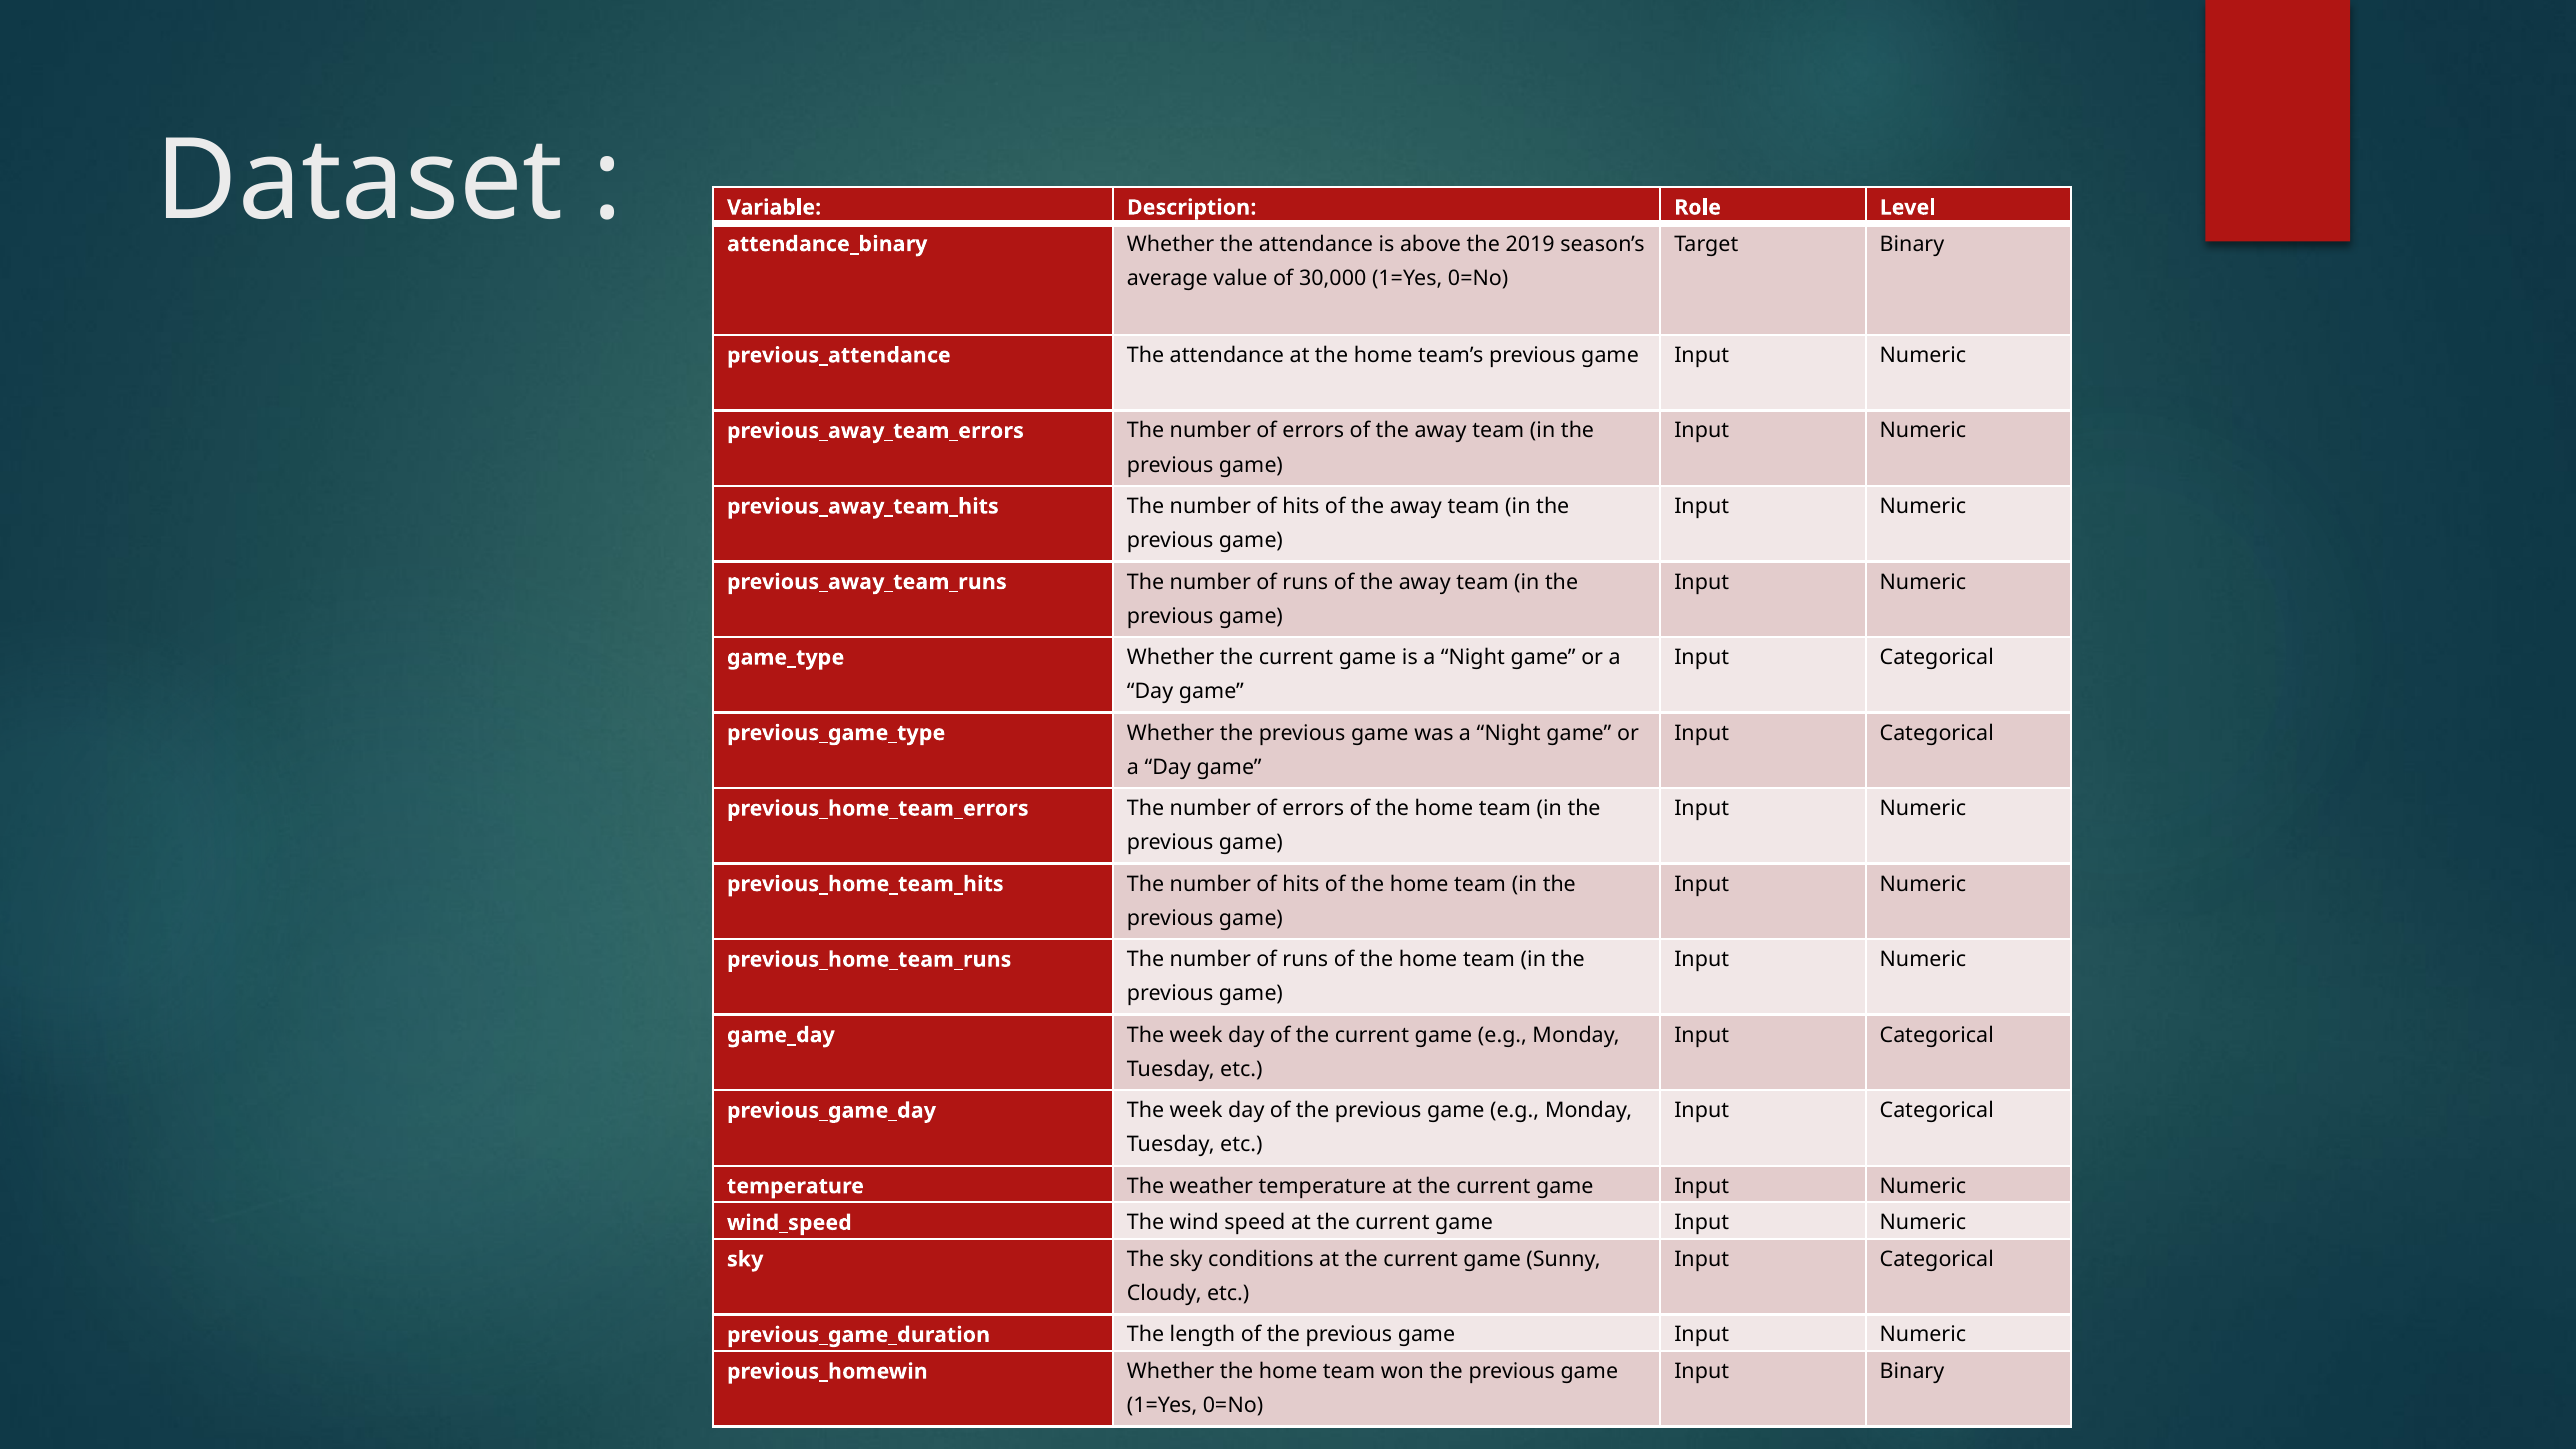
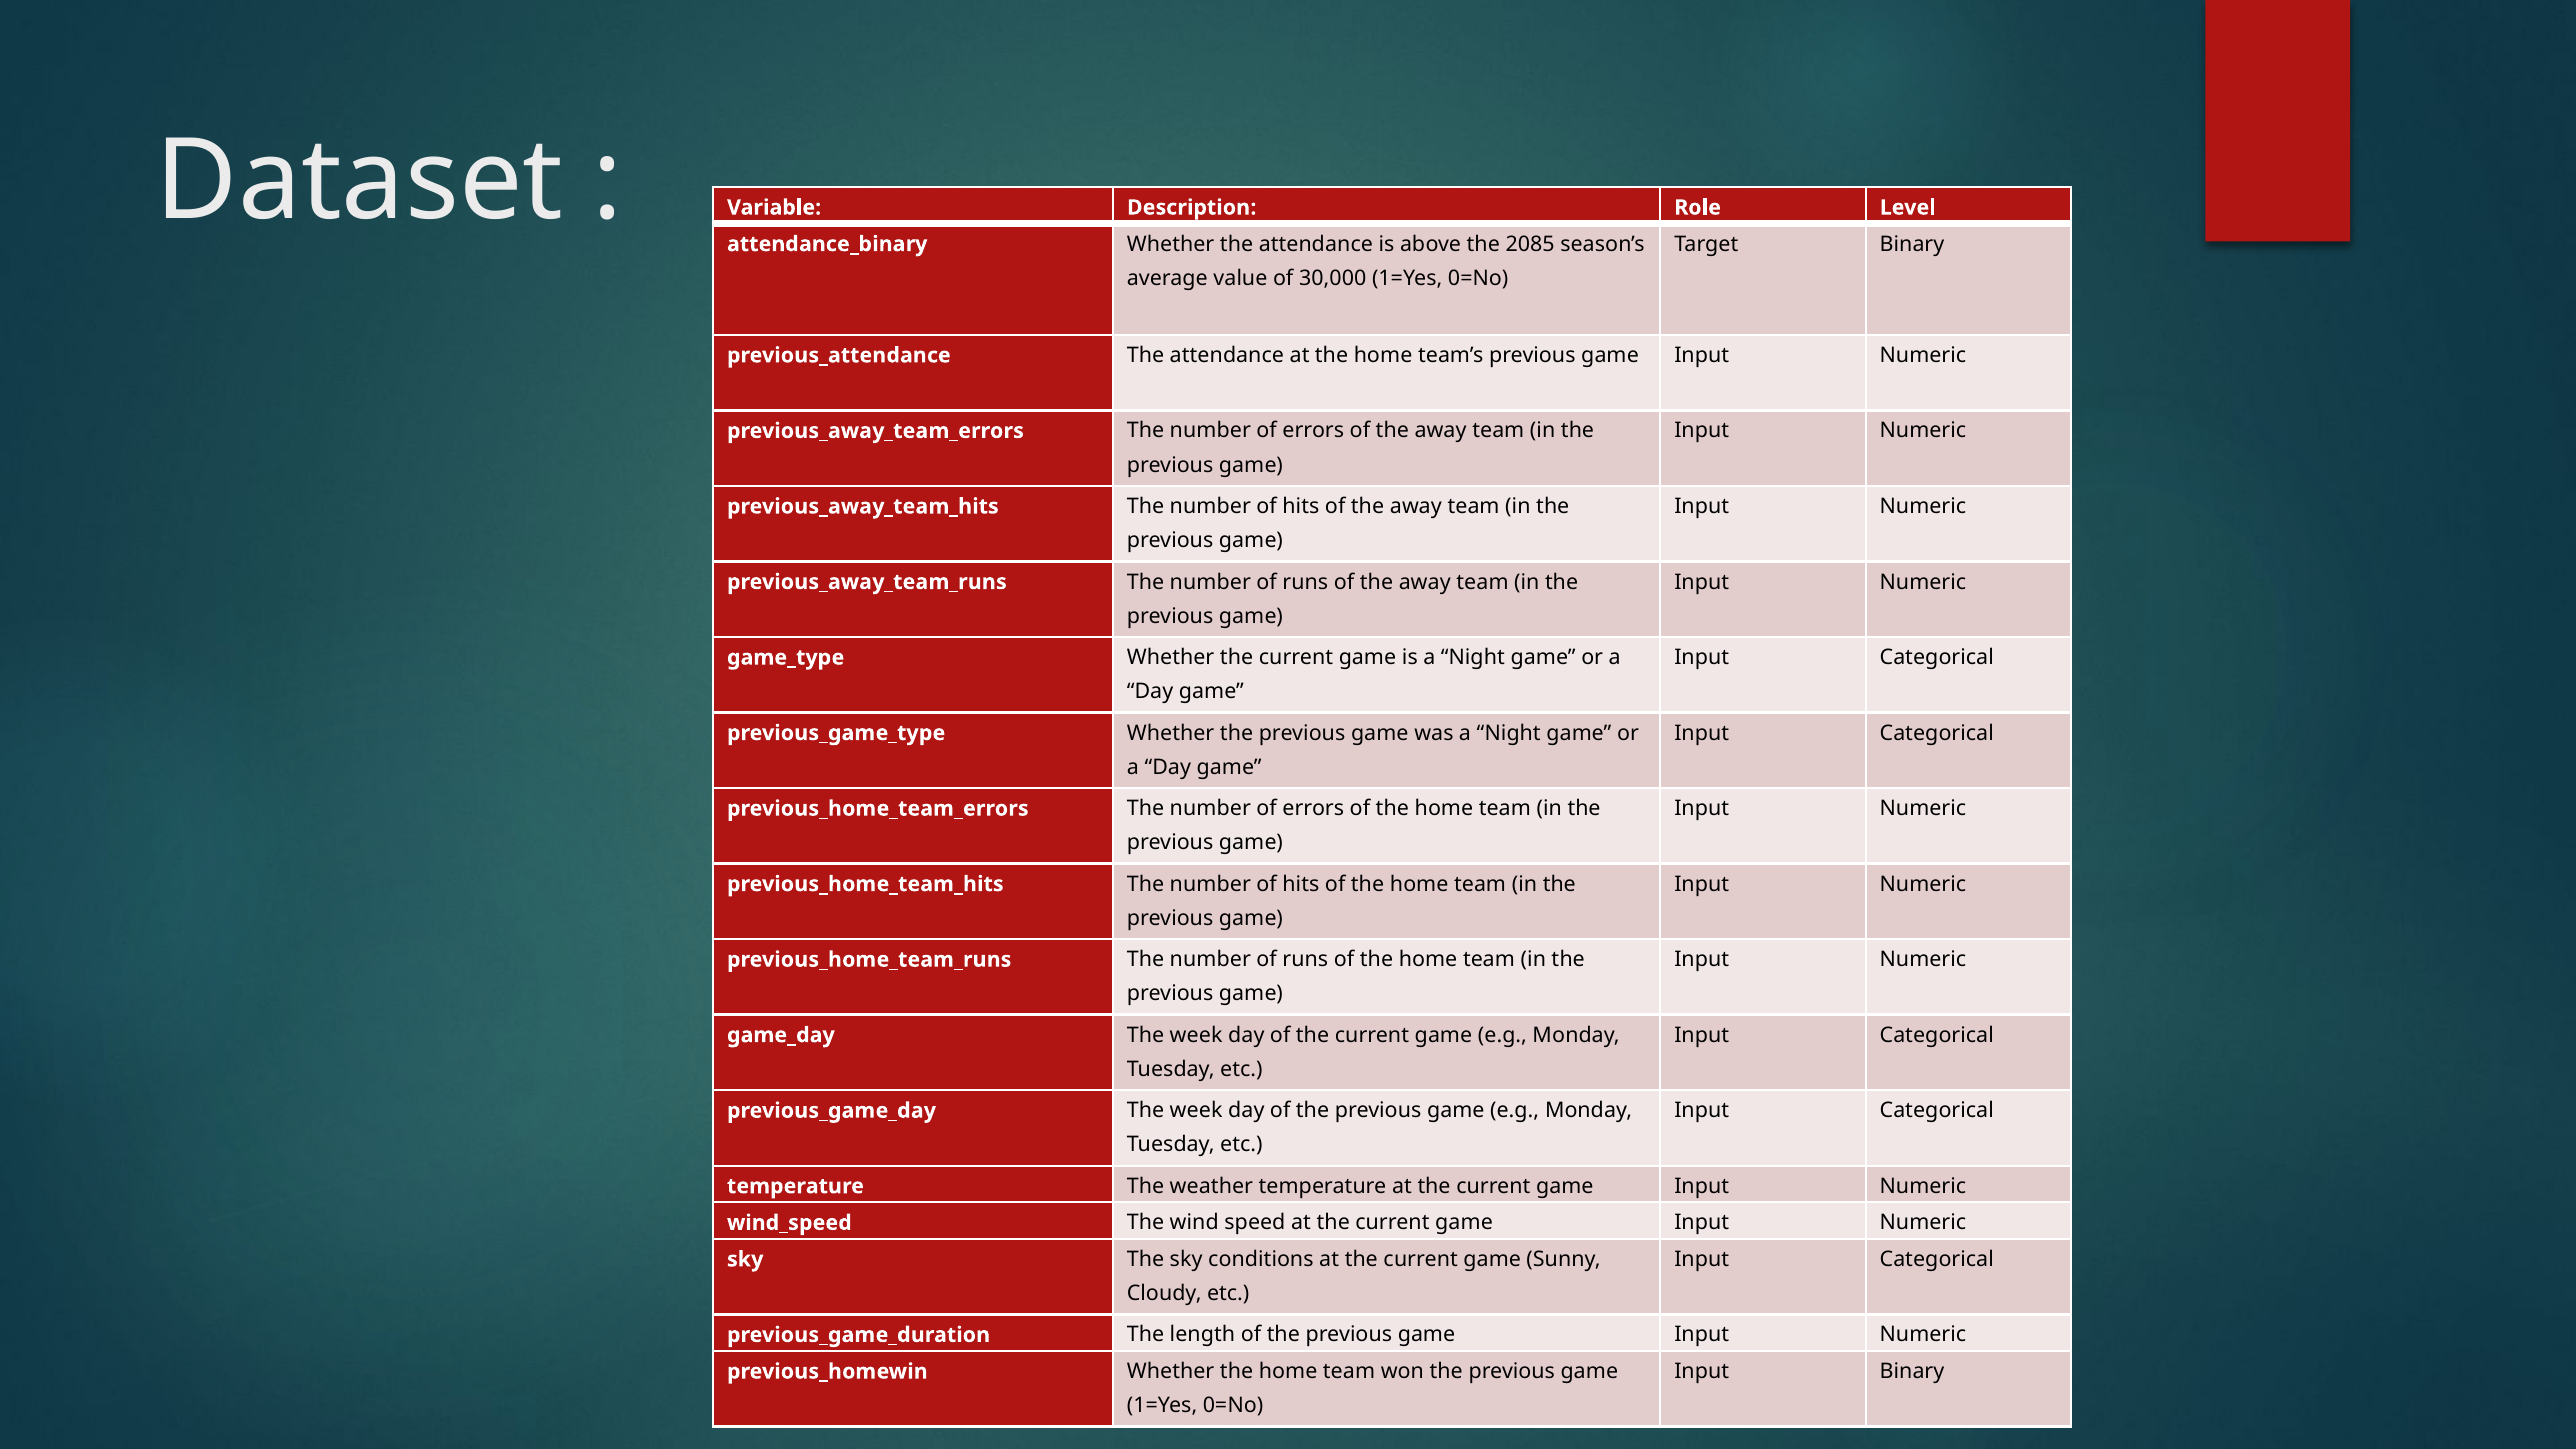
2019: 2019 -> 2085
